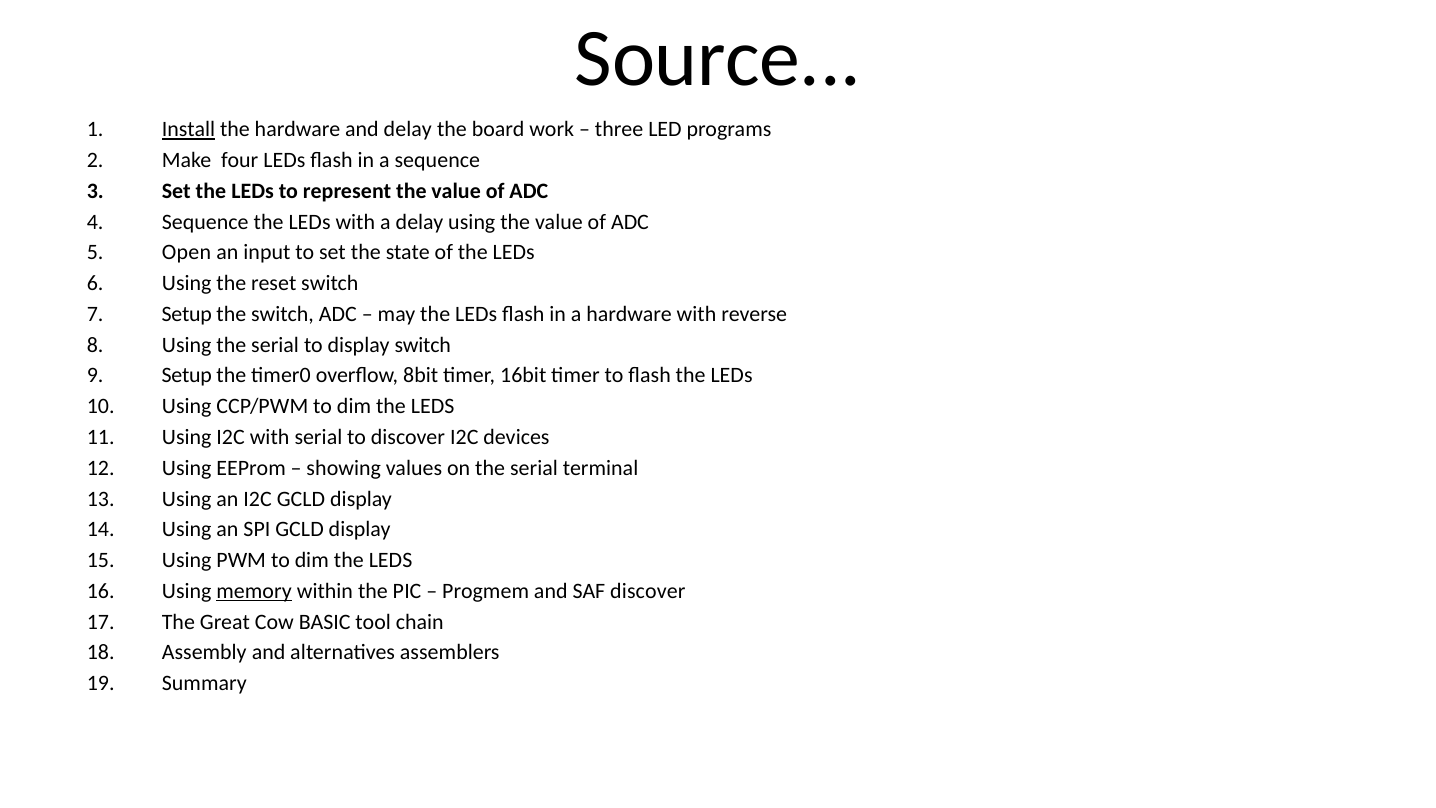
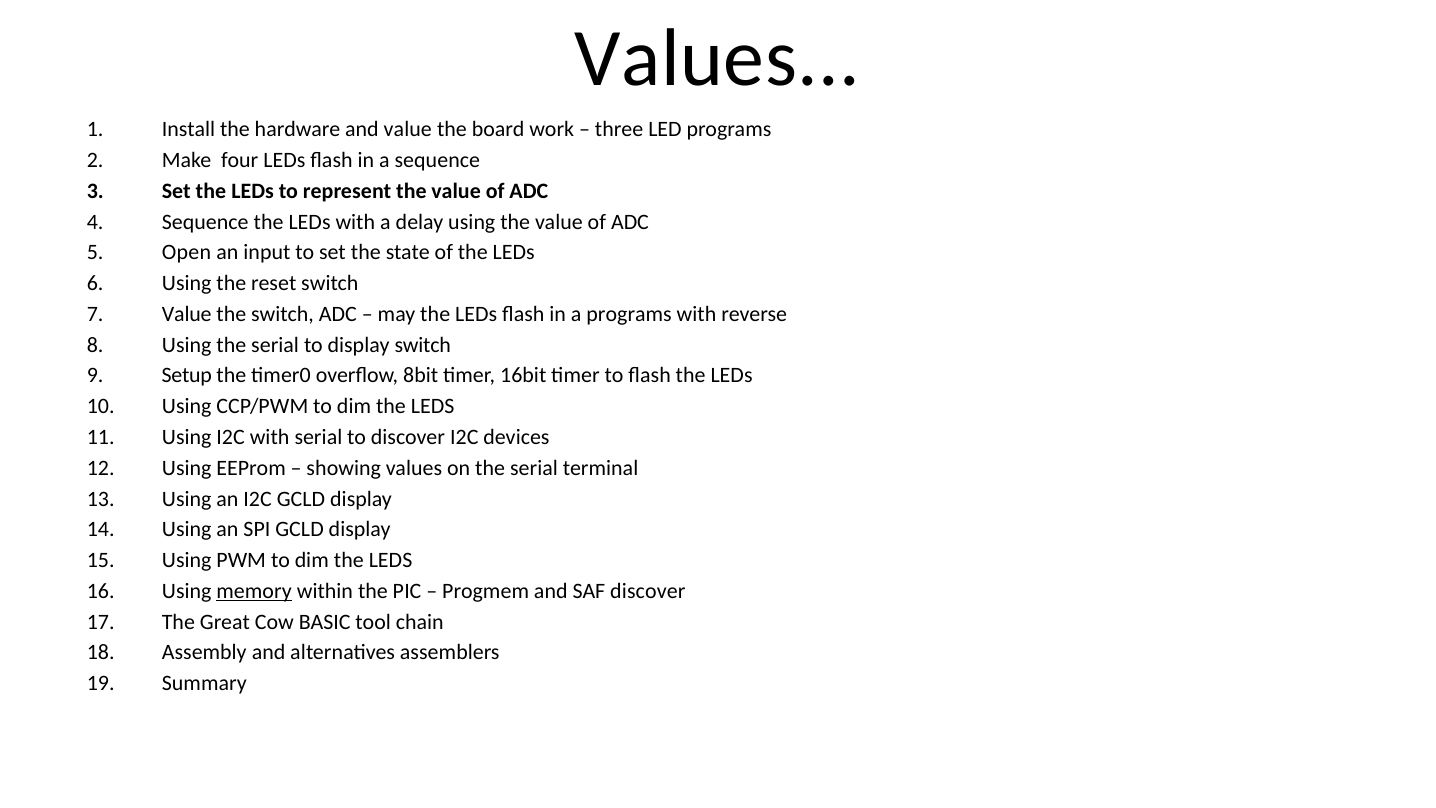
Source at (718, 59): Source -> Values
Install underline: present -> none
and delay: delay -> value
Setup at (187, 314): Setup -> Value
a hardware: hardware -> programs
